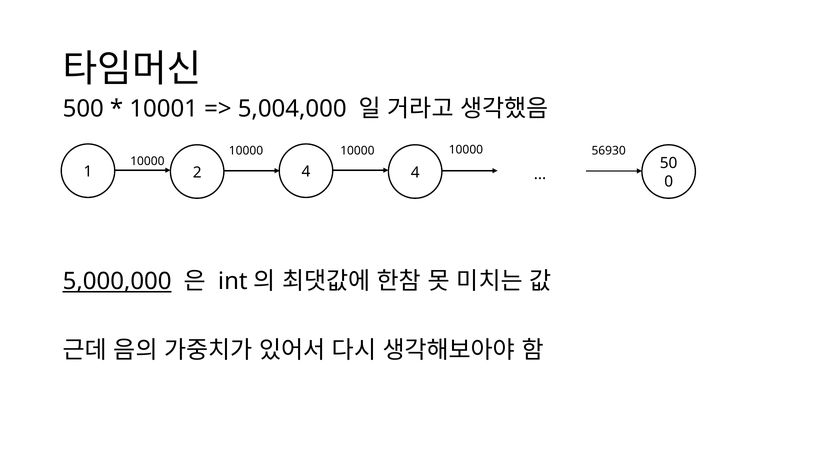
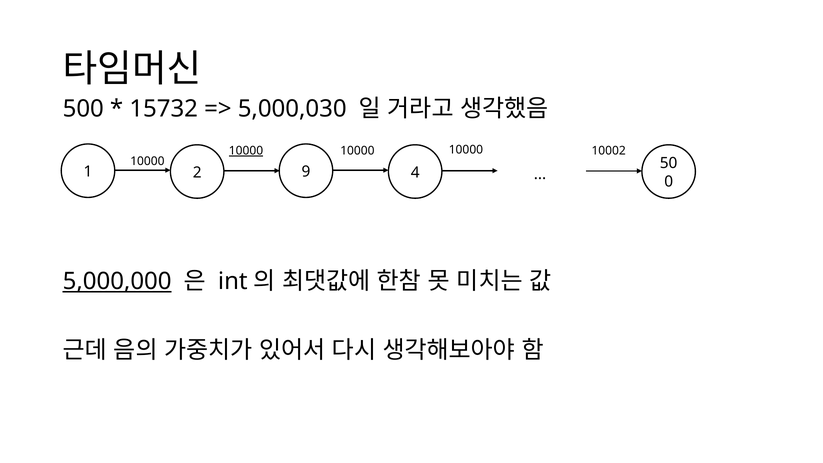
10001: 10001 -> 15732
5,004,000: 5,004,000 -> 5,000,030
10000 at (246, 151) underline: none -> present
56930: 56930 -> 10002
2 4: 4 -> 9
